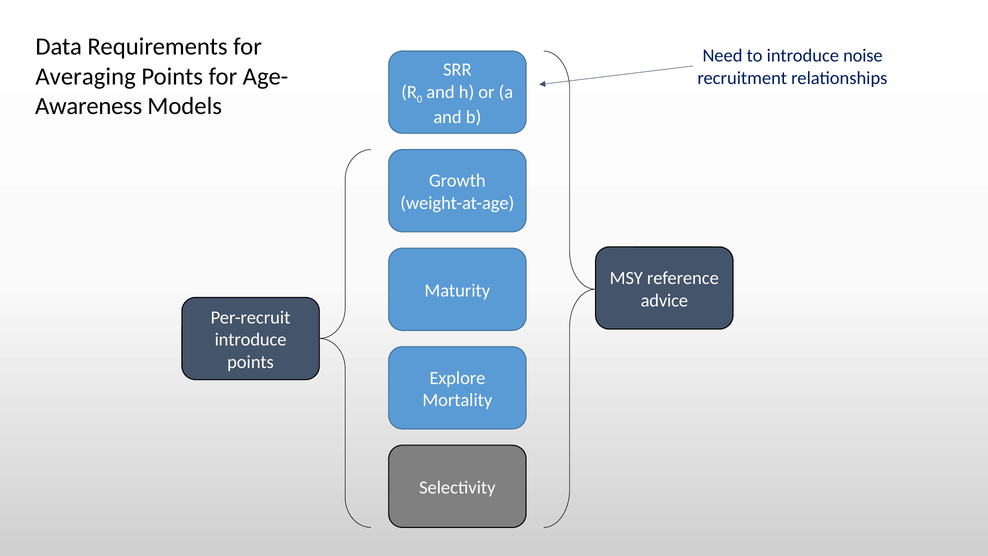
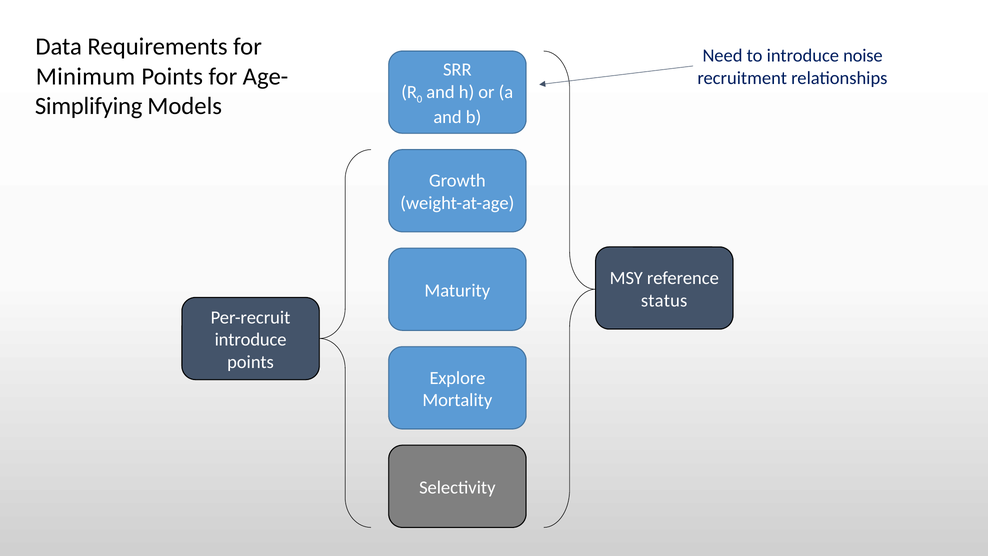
Averaging: Averaging -> Minimum
Awareness: Awareness -> Simplifying
advice: advice -> status
